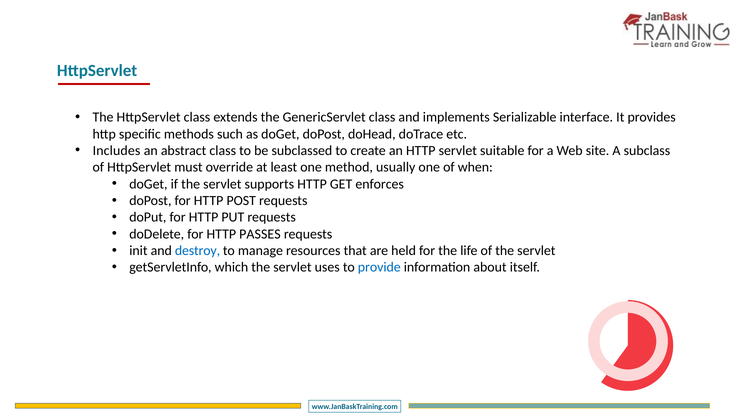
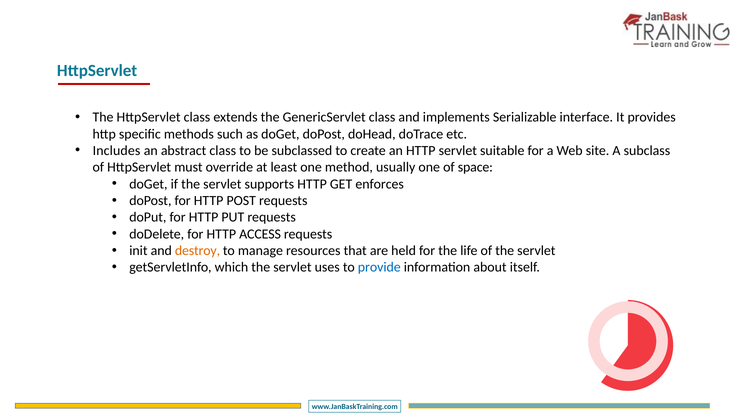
when: when -> space
PASSES: PASSES -> ACCESS
destroy colour: blue -> orange
